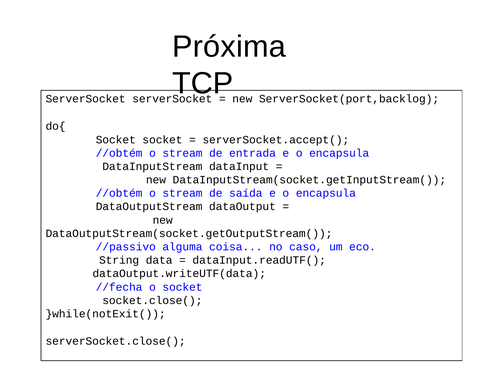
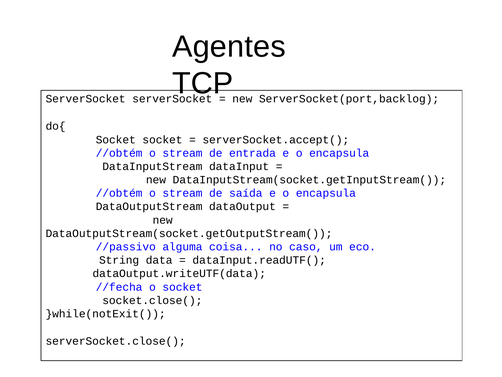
Próxima: Próxima -> Agentes
